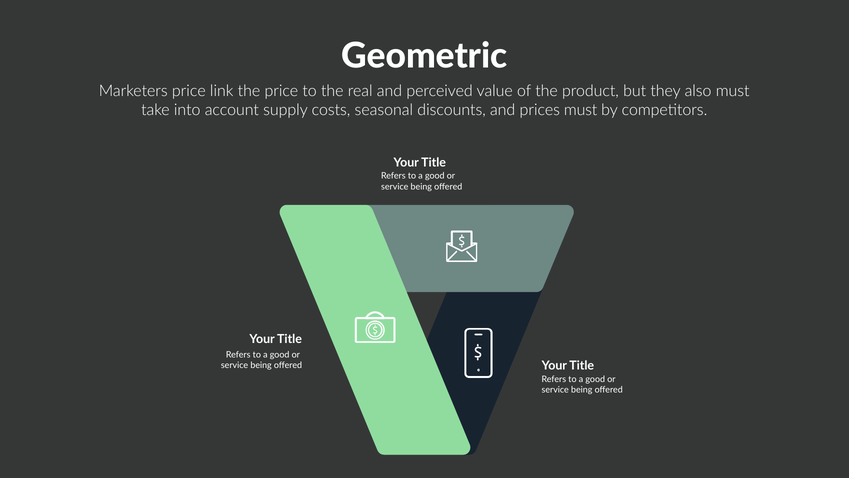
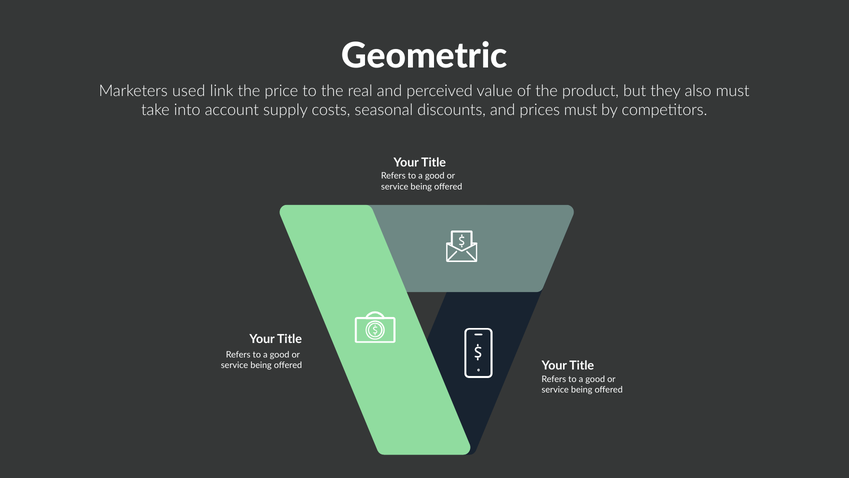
Marketers price: price -> used
